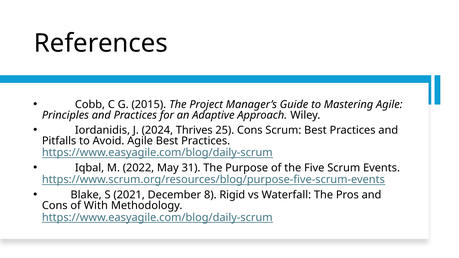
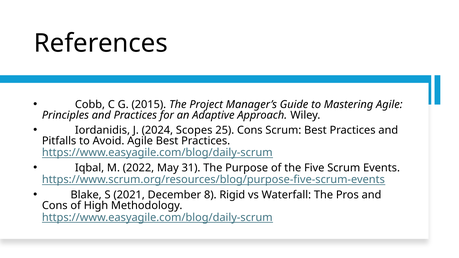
Thrives: Thrives -> Scopes
With: With -> High
